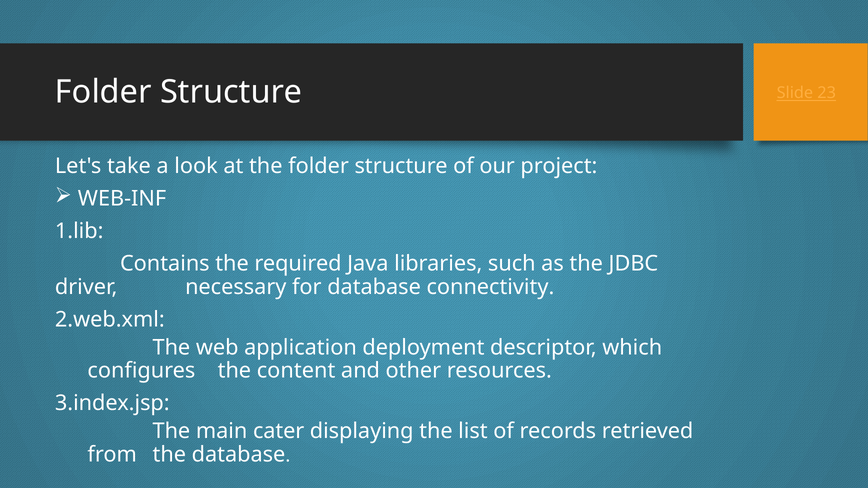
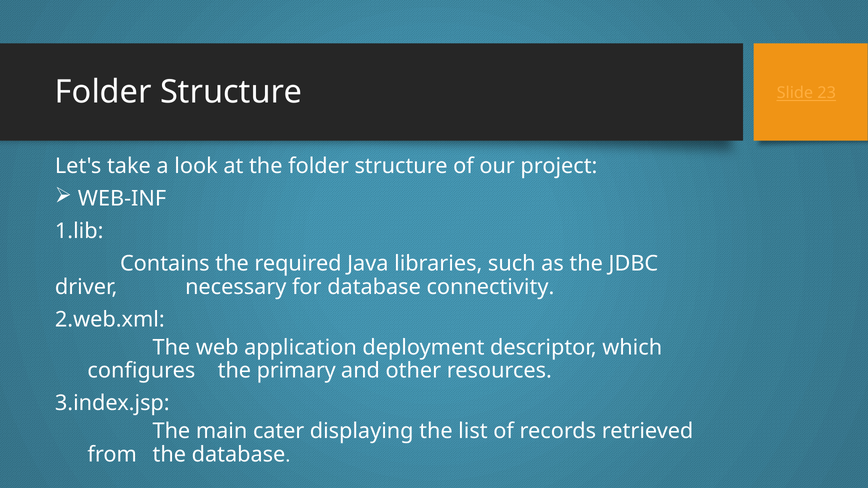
content: content -> primary
